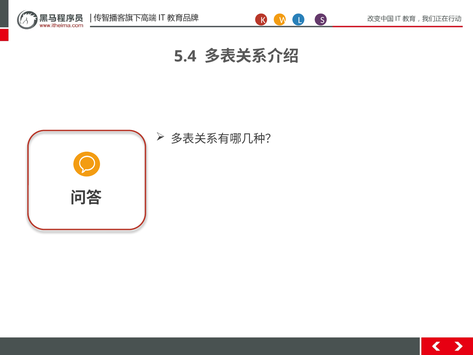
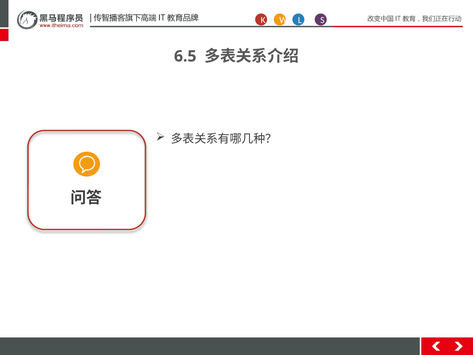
5.4: 5.4 -> 6.5
